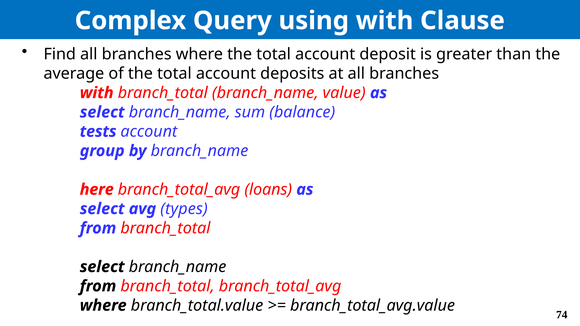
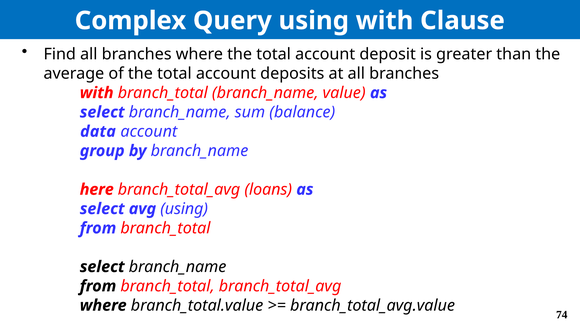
tests: tests -> data
avg types: types -> using
